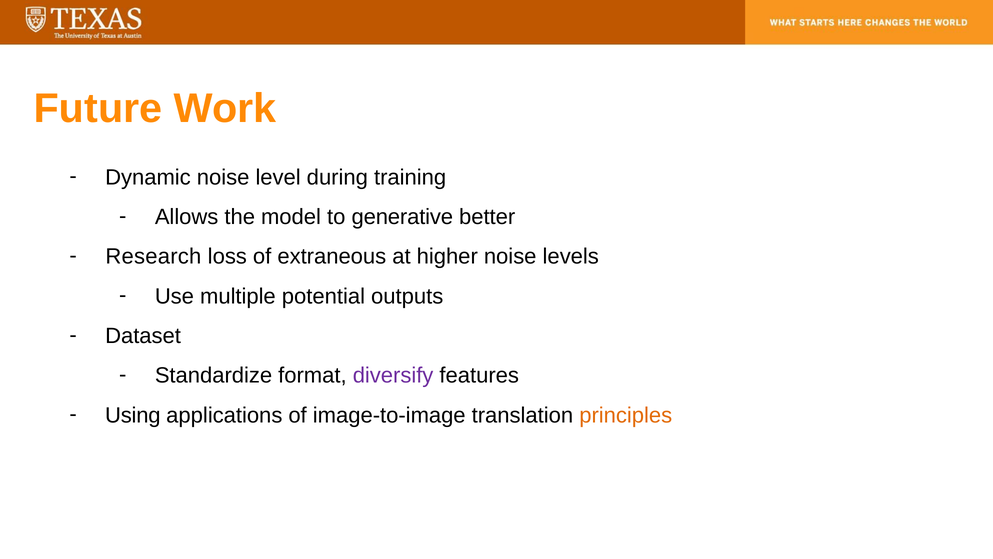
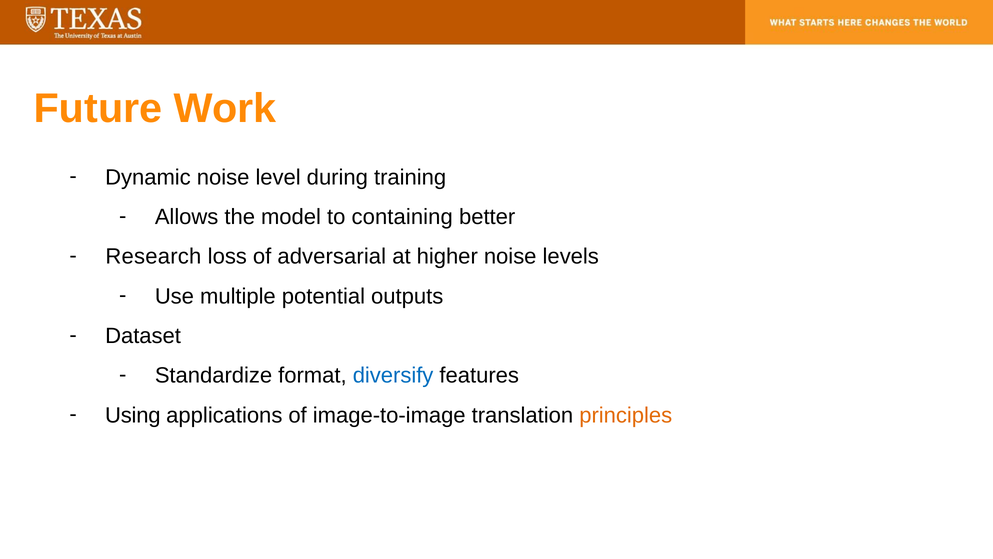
generative: generative -> containing
extraneous: extraneous -> adversarial
diversify colour: purple -> blue
